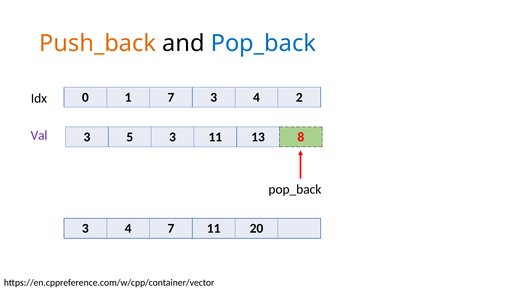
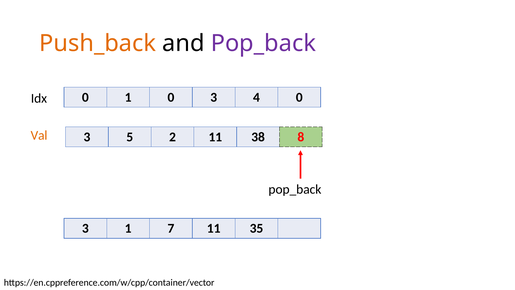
Pop_back at (263, 43) colour: blue -> purple
1 7: 7 -> 0
4 2: 2 -> 0
Val colour: purple -> orange
5 3: 3 -> 2
13: 13 -> 38
4 at (128, 228): 4 -> 1
20: 20 -> 35
